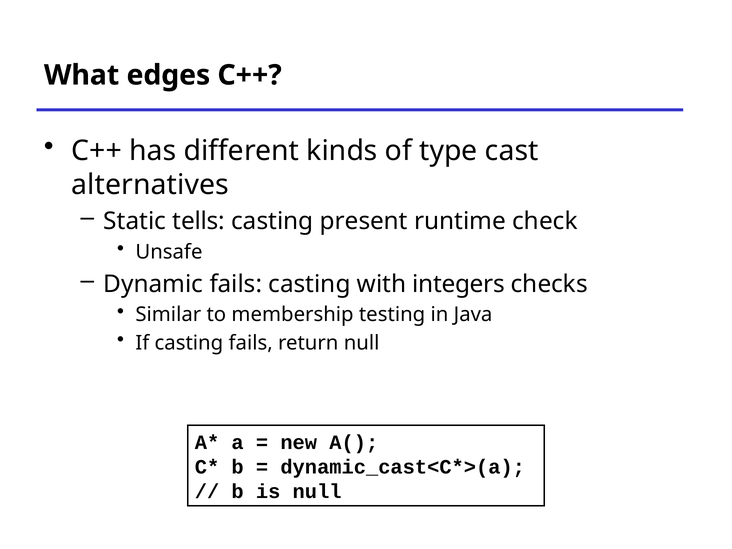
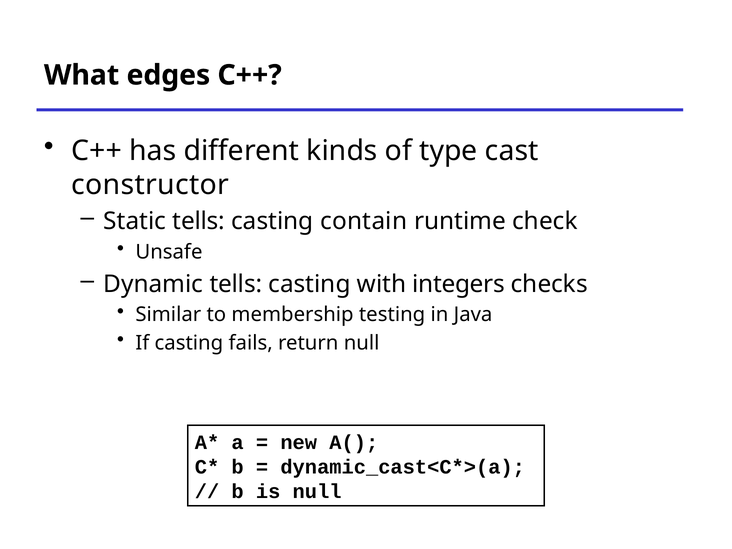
alternatives: alternatives -> constructor
present: present -> contain
Dynamic fails: fails -> tells
